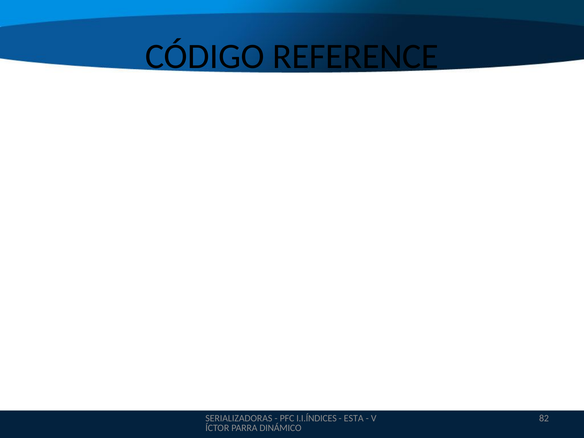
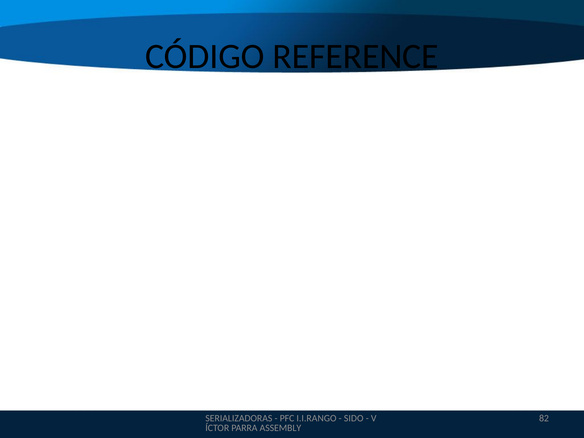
I.I.ÍNDICES: I.I.ÍNDICES -> I.I.RANGO
ESTA: ESTA -> SIDO
DINÁMICO: DINÁMICO -> ASSEMBLY
